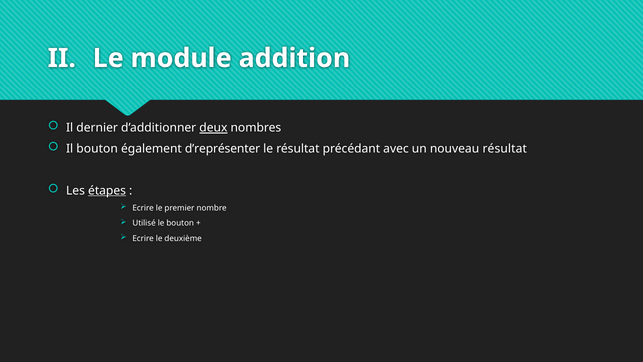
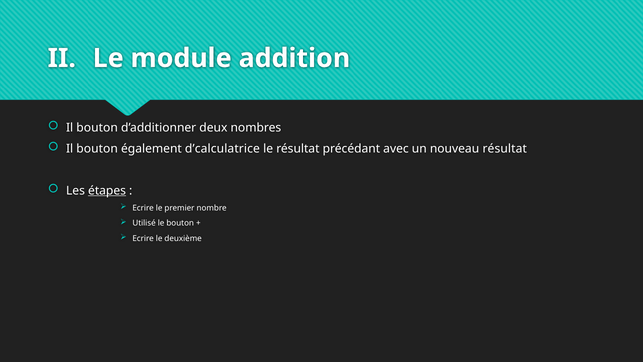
dernier at (97, 128): dernier -> bouton
deux underline: present -> none
d’représenter: d’représenter -> d’calculatrice
